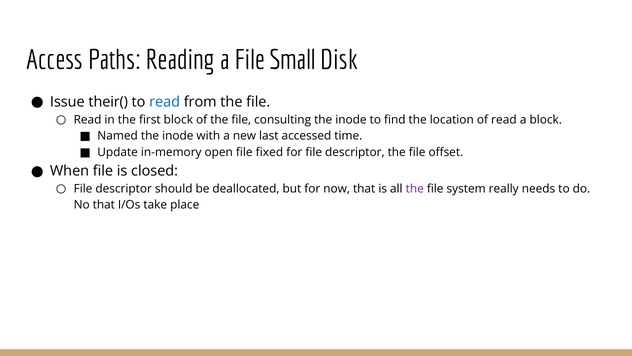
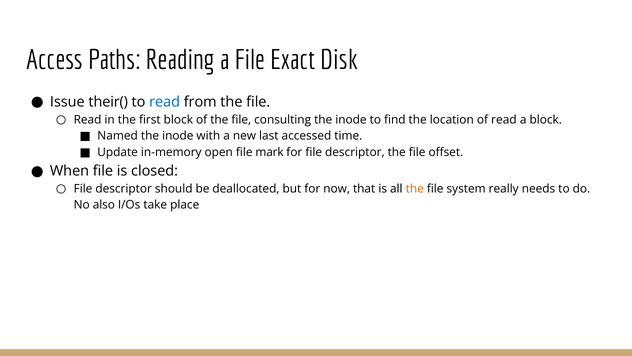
Small: Small -> Exact
fixed: fixed -> mark
the at (415, 188) colour: purple -> orange
No that: that -> also
